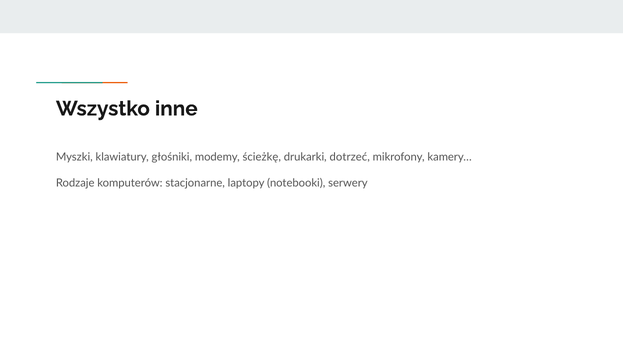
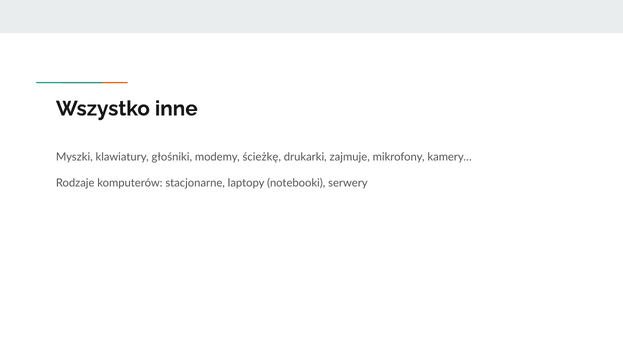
dotrzeć: dotrzeć -> zajmuje
